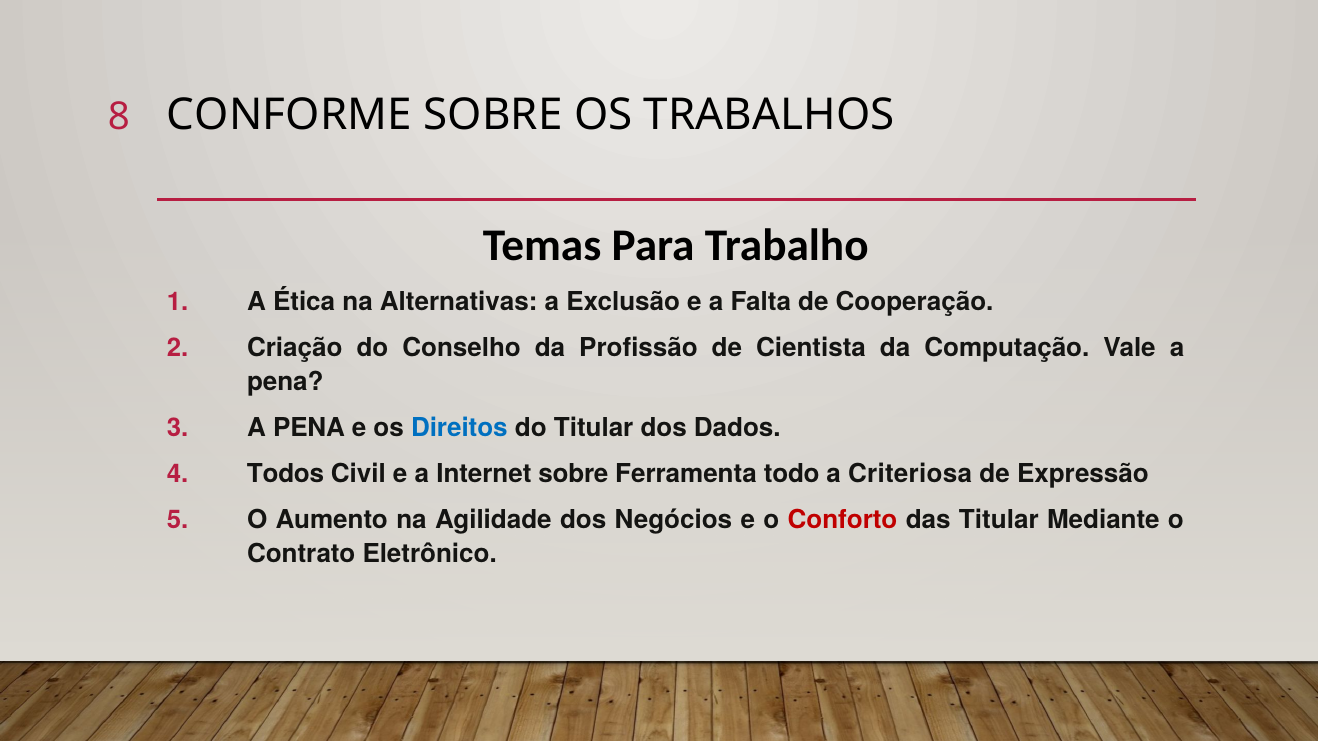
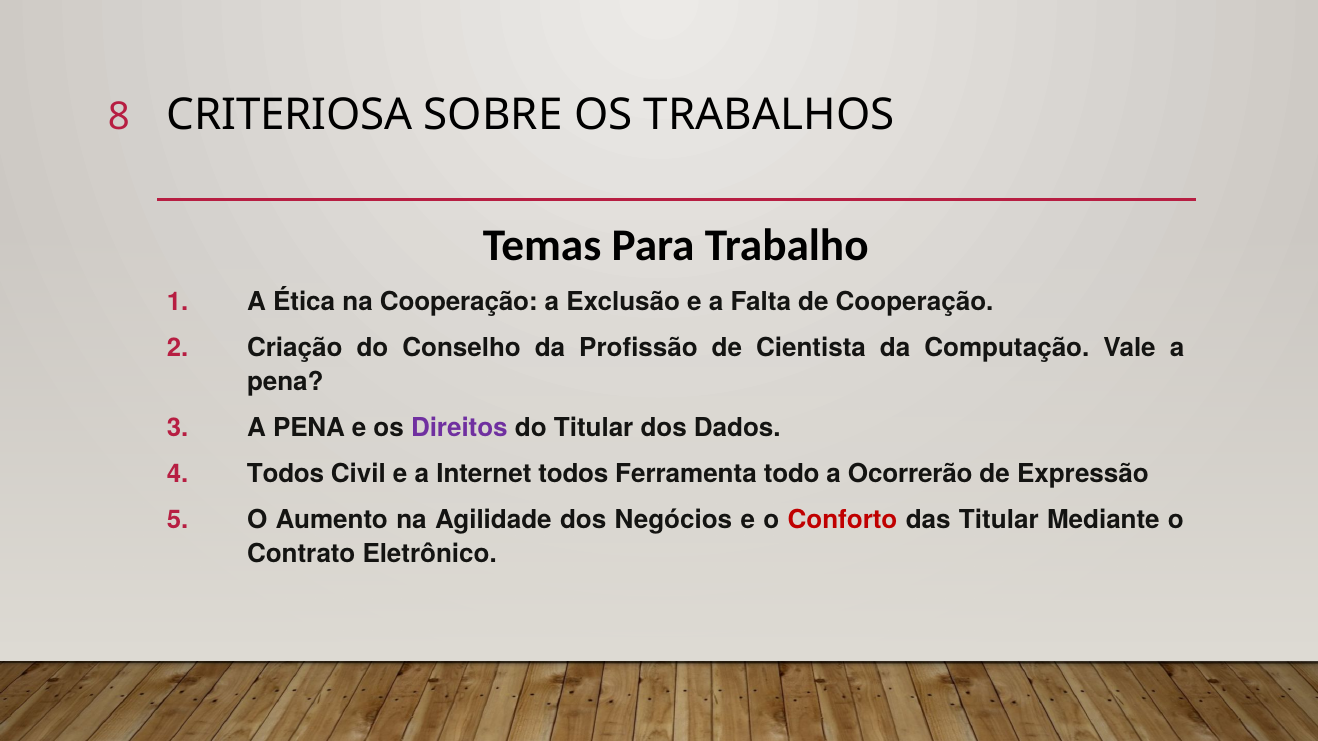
CONFORME: CONFORME -> CRITERIOSA
na Alternativas: Alternativas -> Cooperação
Direitos colour: blue -> purple
Internet sobre: sobre -> todos
Criteriosa: Criteriosa -> Ocorrerão
